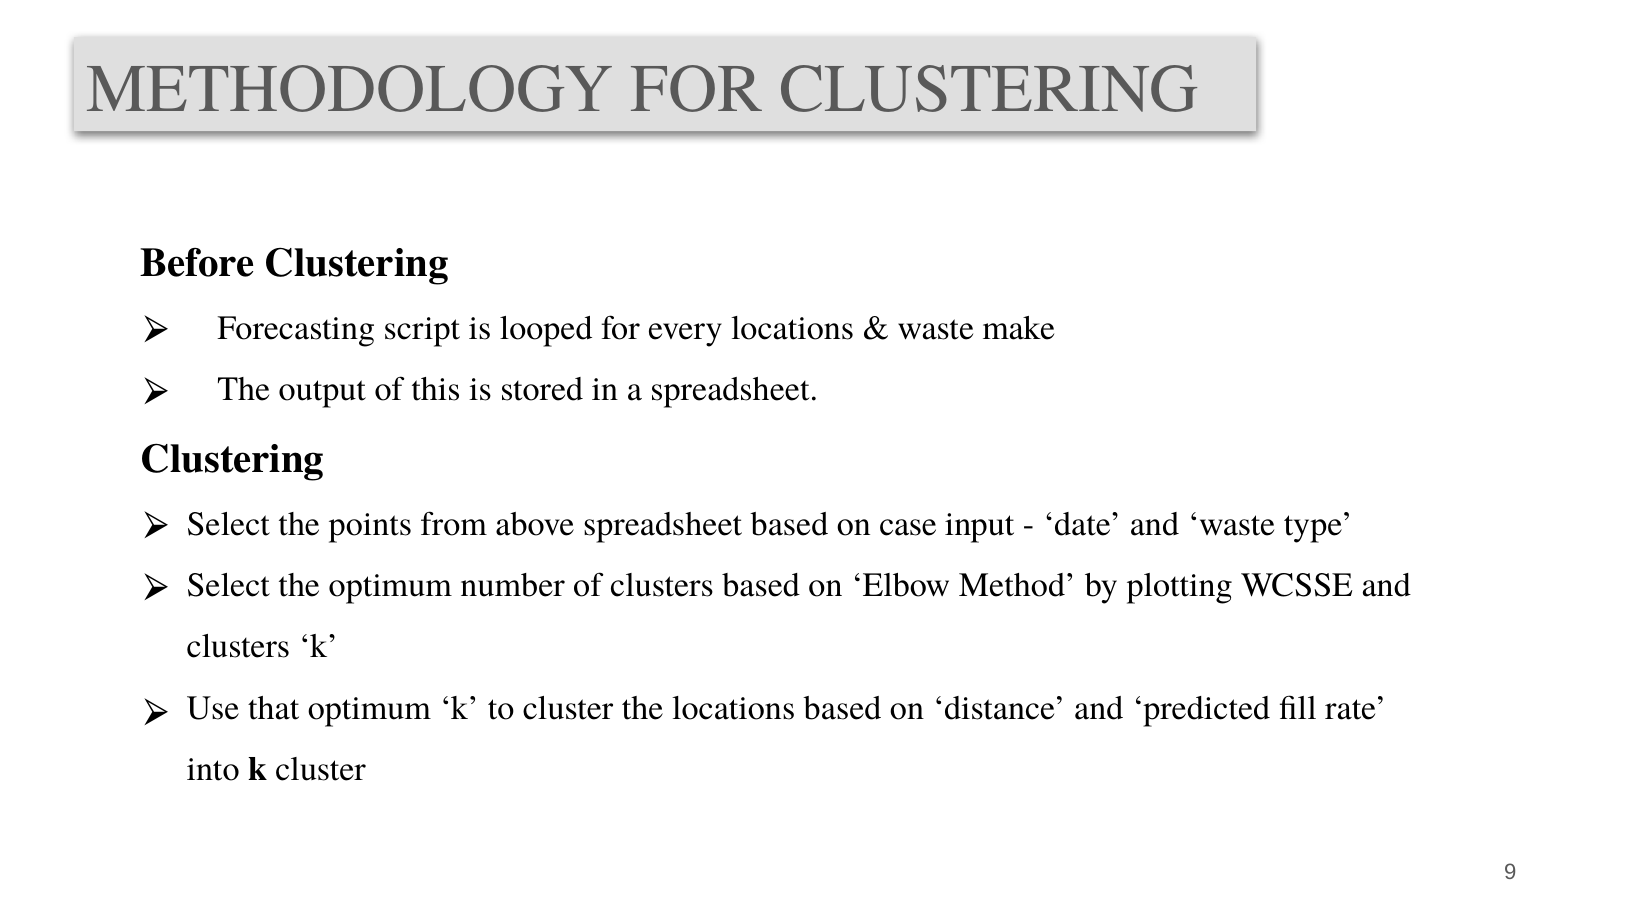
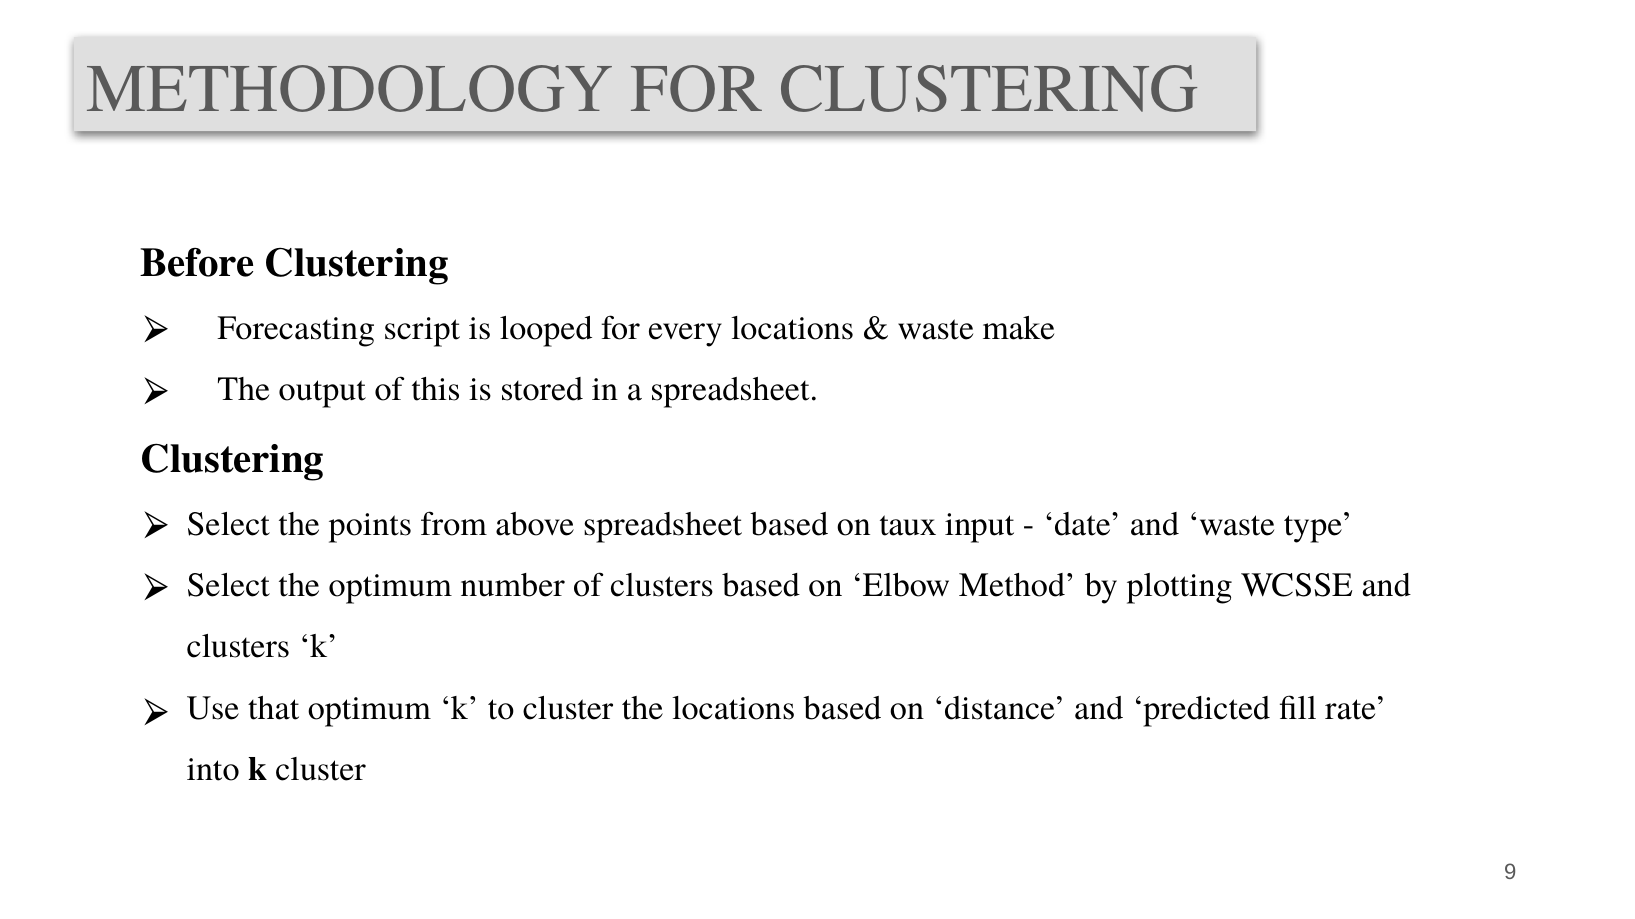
case: case -> taux
